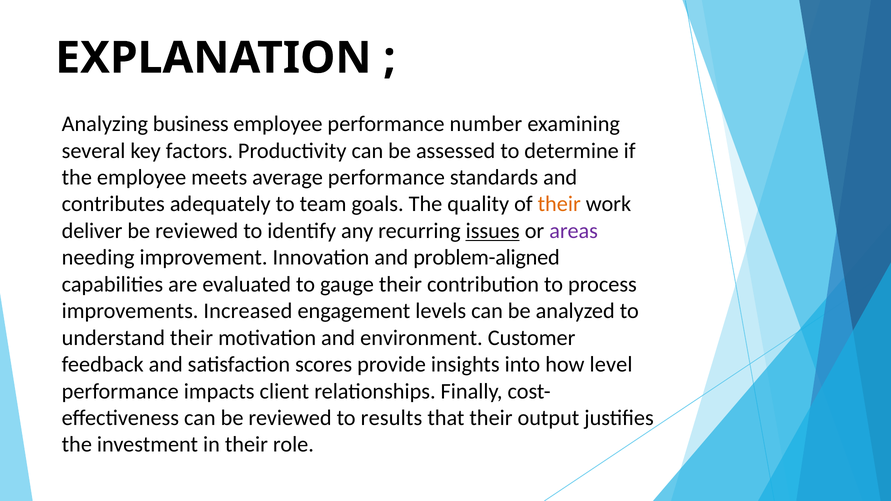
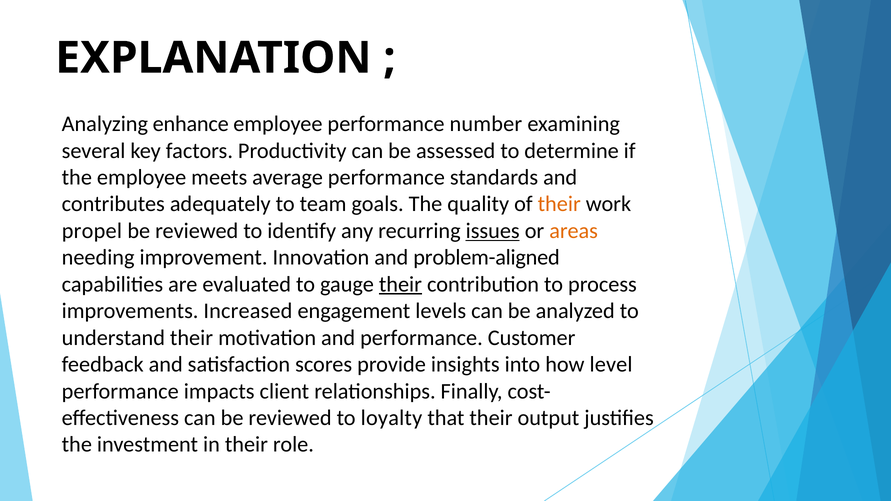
business: business -> enhance
deliver: deliver -> propel
areas colour: purple -> orange
their at (400, 284) underline: none -> present
and environment: environment -> performance
results: results -> loyalty
